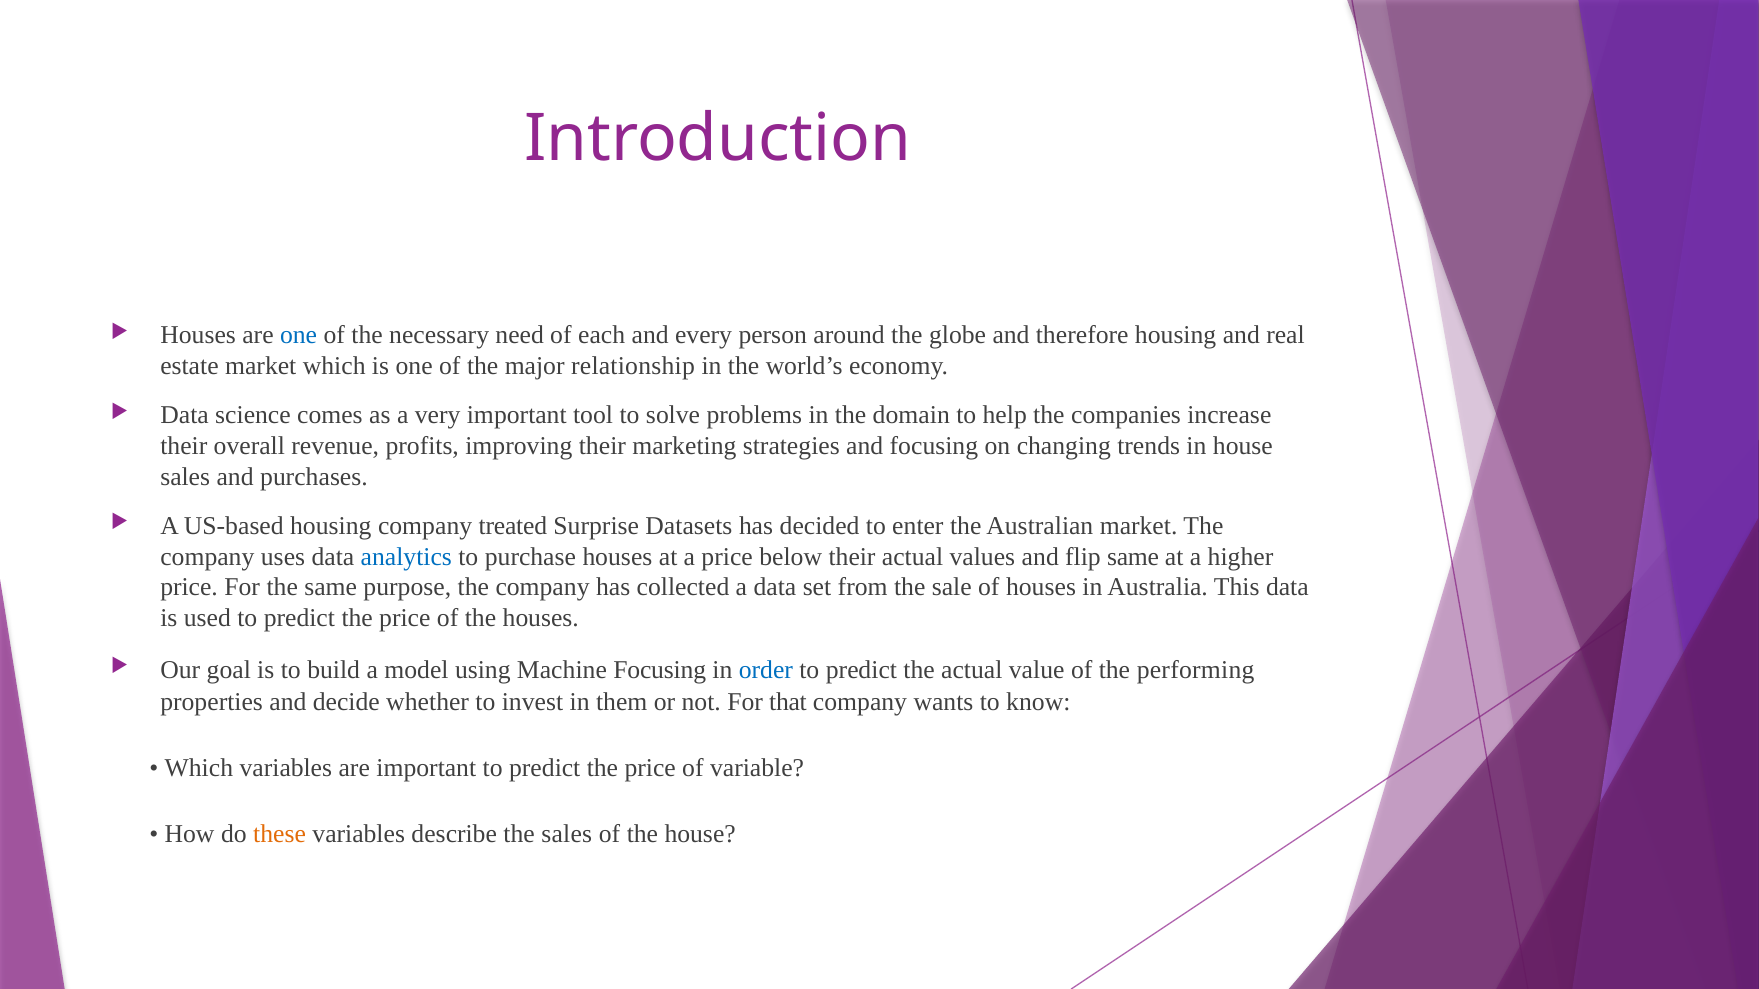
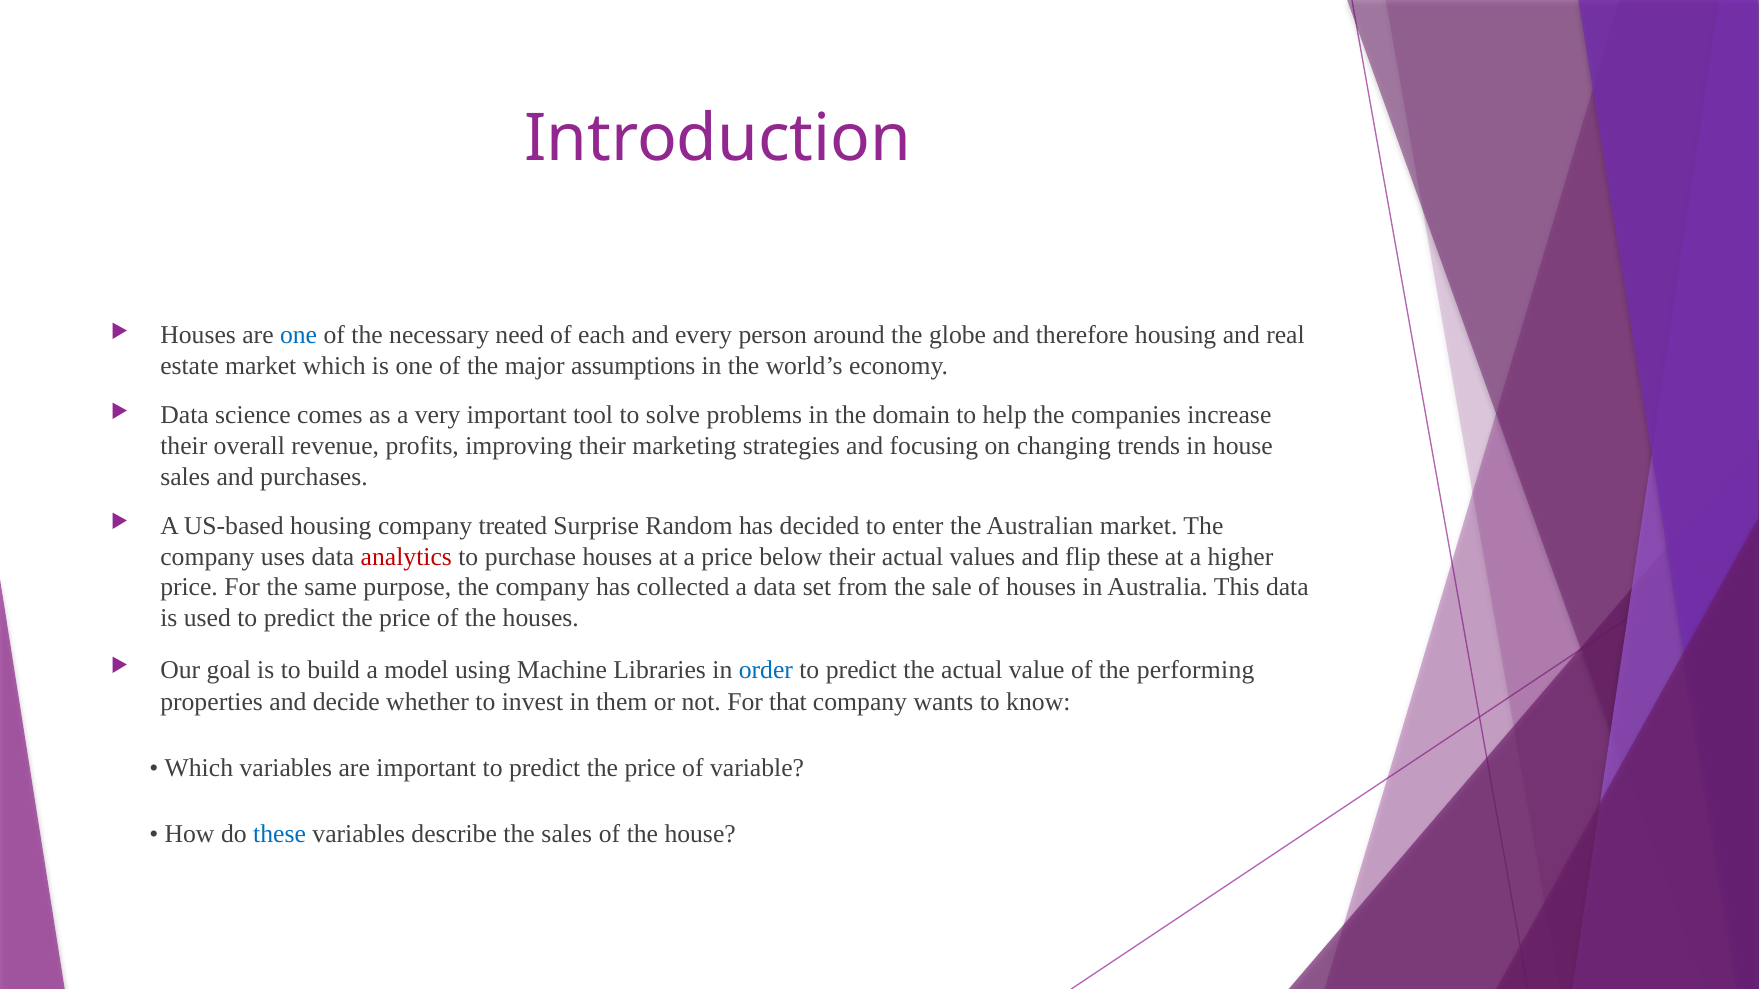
relationship: relationship -> assumptions
Datasets: Datasets -> Random
analytics colour: blue -> red
flip same: same -> these
Machine Focusing: Focusing -> Libraries
these at (280, 835) colour: orange -> blue
